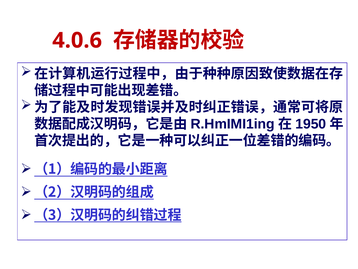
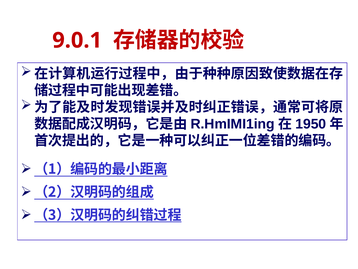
4.0.6: 4.0.6 -> 9.0.1
